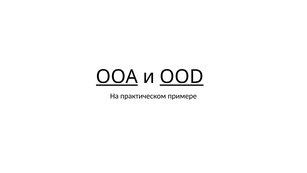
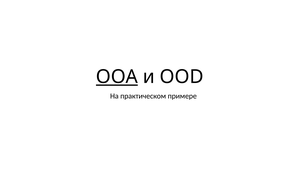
OOD underline: present -> none
